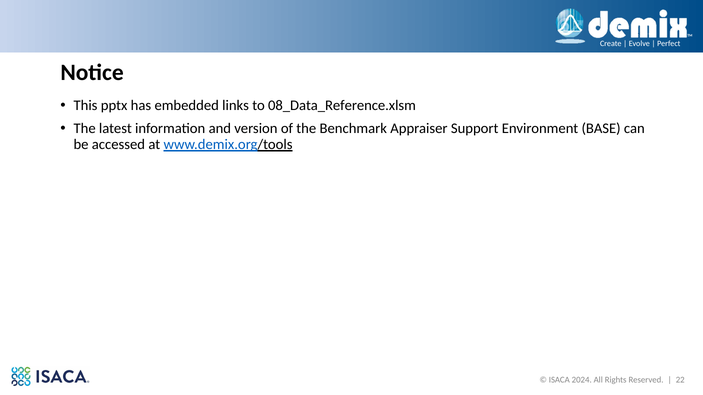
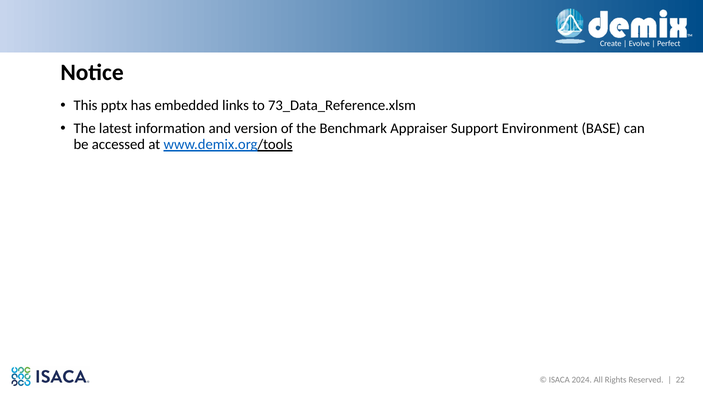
08_Data_Reference.xlsm: 08_Data_Reference.xlsm -> 73_Data_Reference.xlsm
